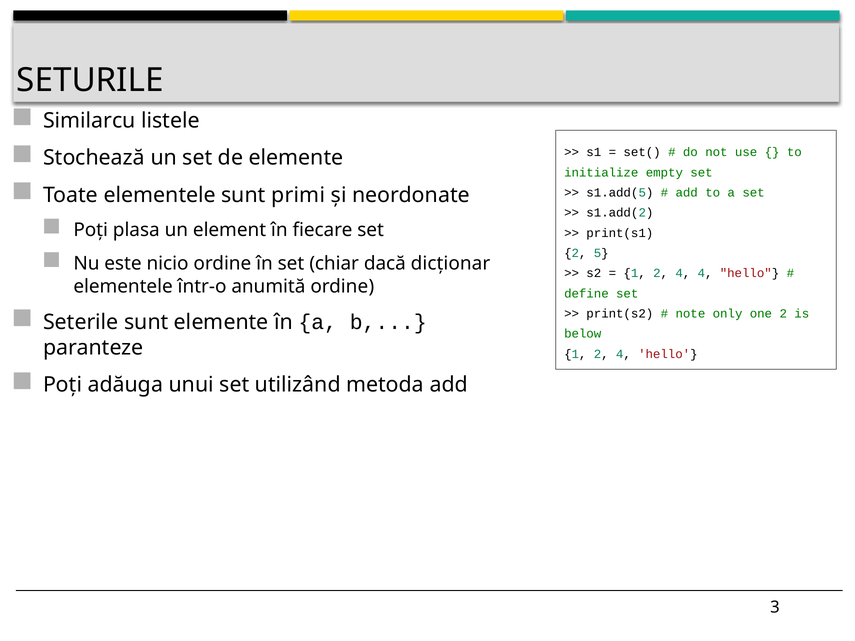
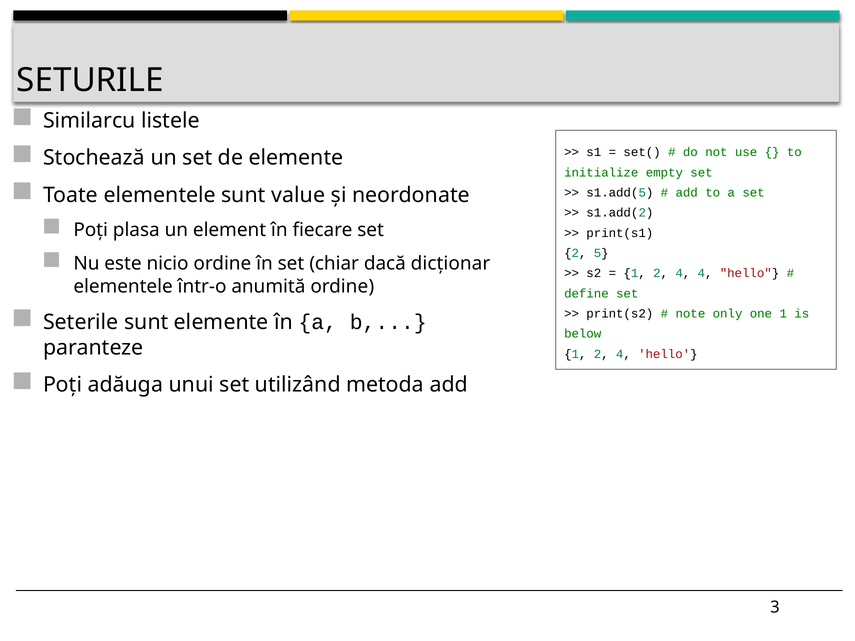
primi: primi -> value
one 2: 2 -> 1
